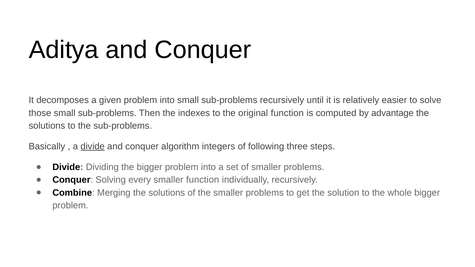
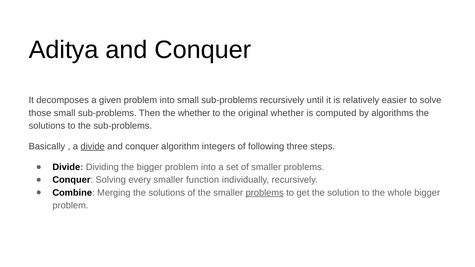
the indexes: indexes -> whether
original function: function -> whether
advantage: advantage -> algorithms
problems at (265, 193) underline: none -> present
